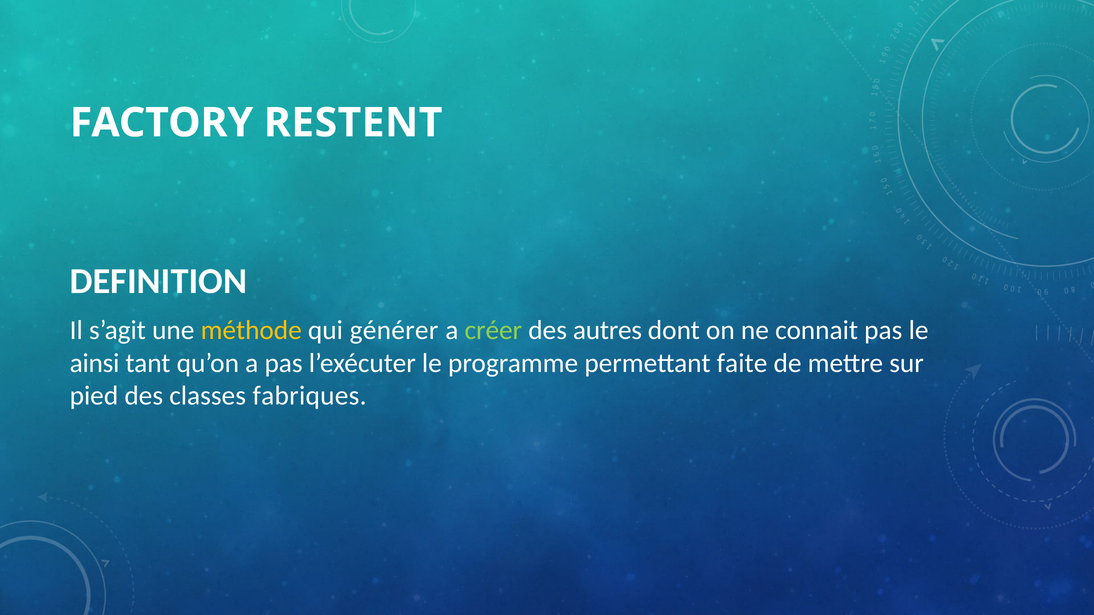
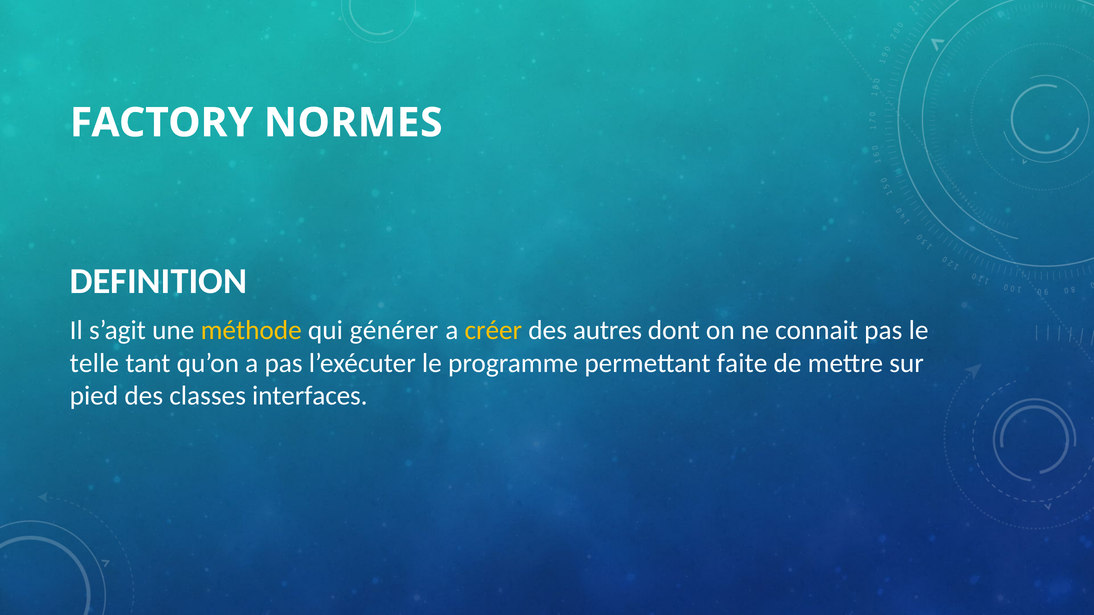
RESTENT: RESTENT -> NORMES
créer colour: light green -> yellow
ainsi: ainsi -> telle
fabriques: fabriques -> interfaces
